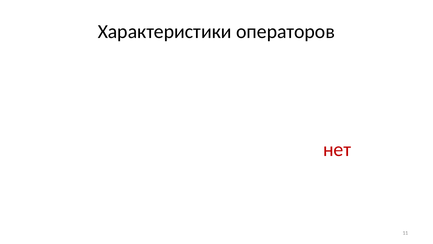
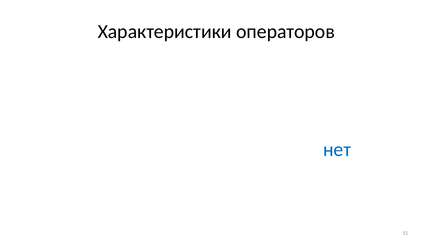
нет colour: red -> blue
